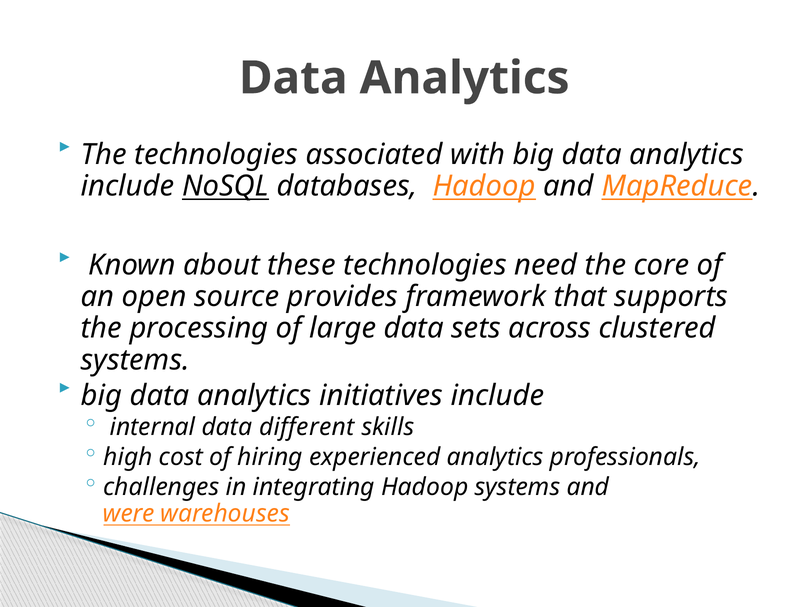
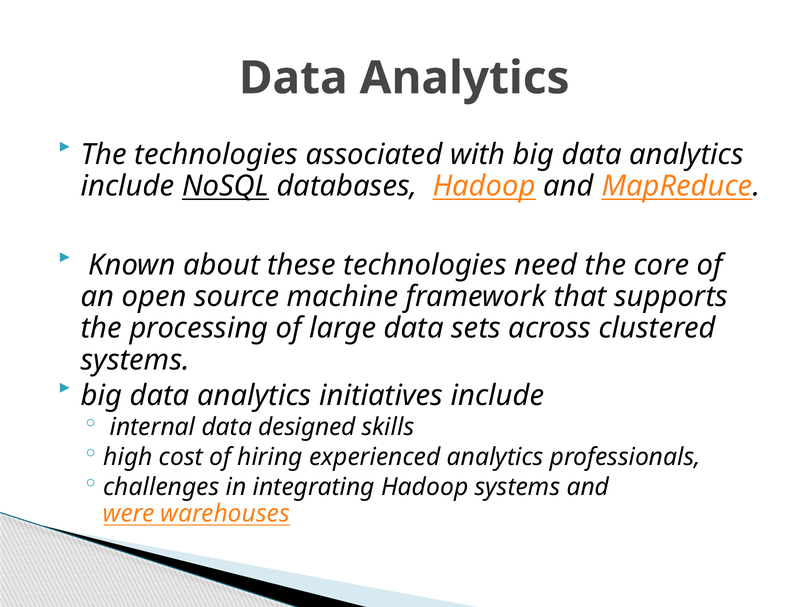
provides: provides -> machine
different: different -> designed
